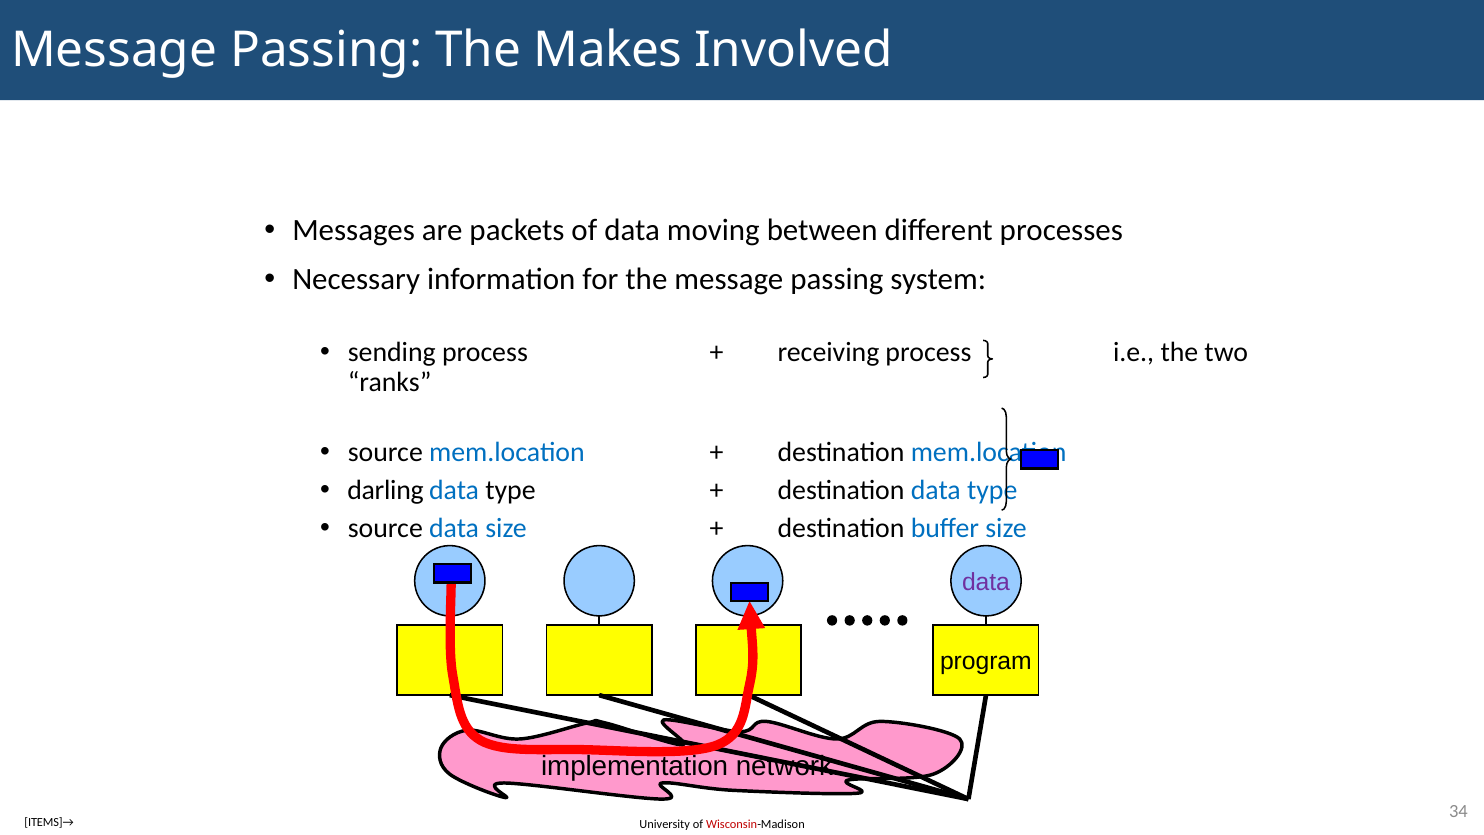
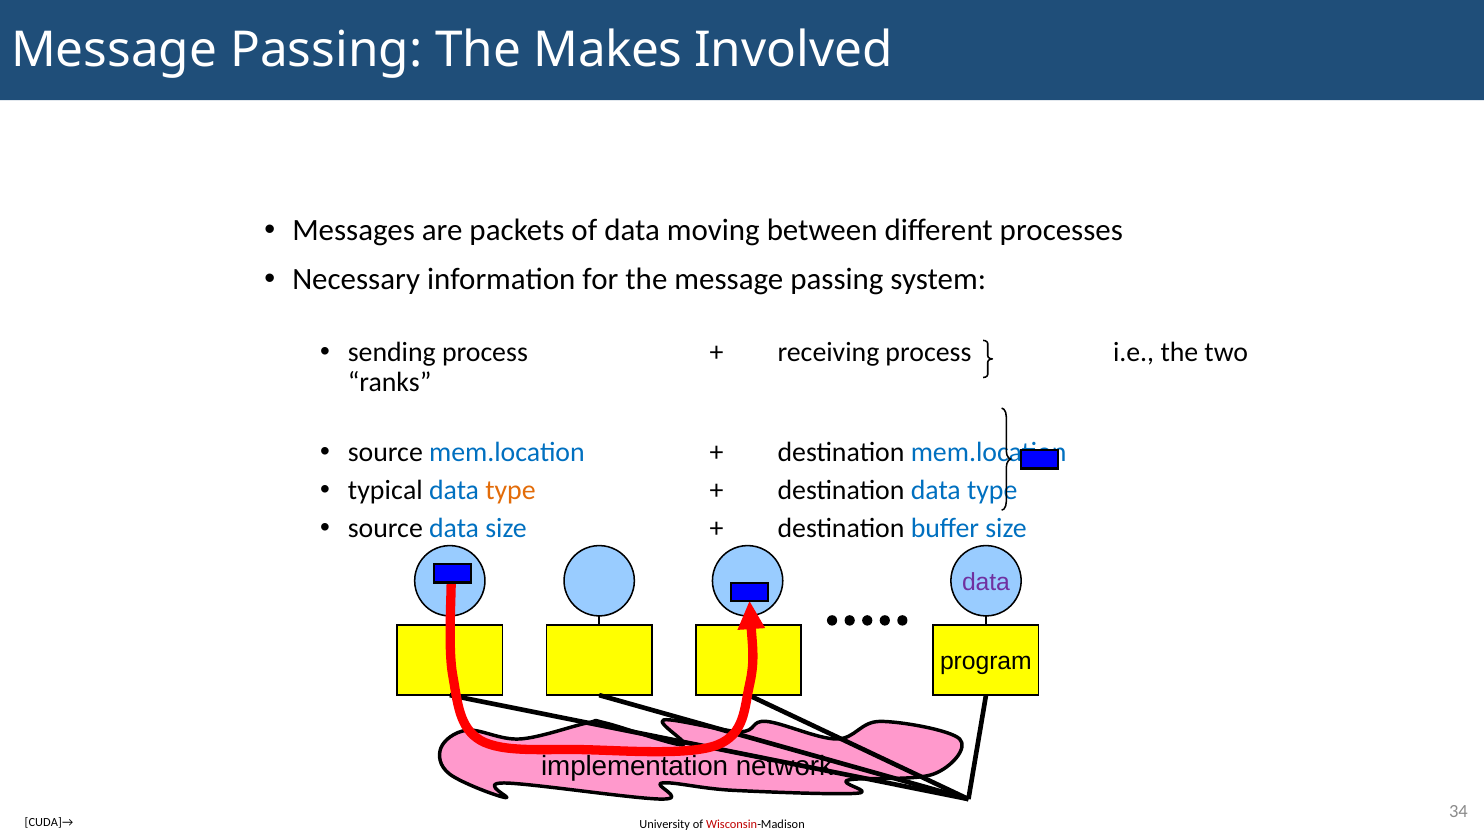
darling: darling -> typical
type at (510, 490) colour: black -> orange
ITEMS]→: ITEMS]→ -> CUDA]→
